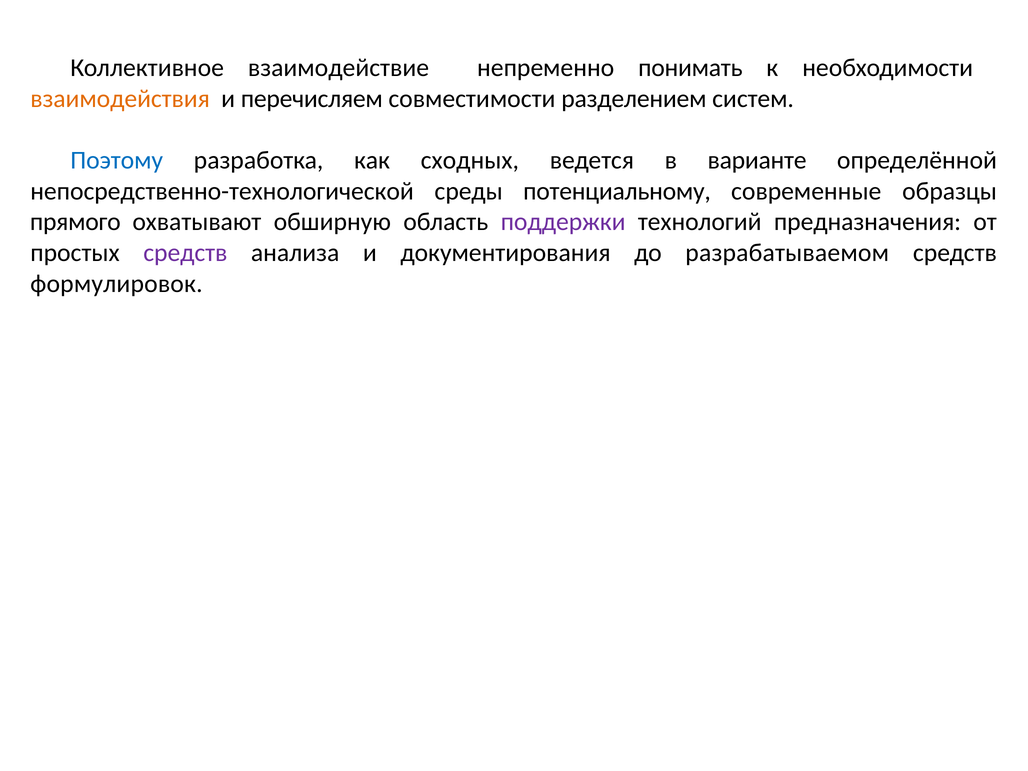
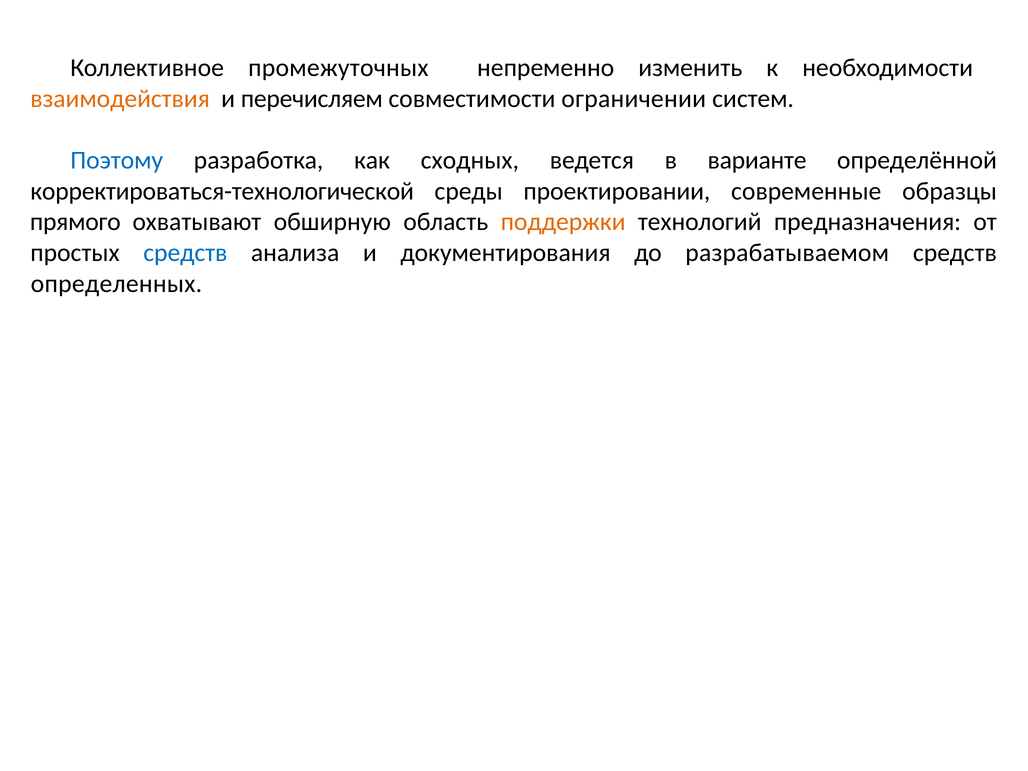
взаимодействие: взаимодействие -> промежуточных
понимать: понимать -> изменить
разделением: разделением -> ограничении
непосредственно-технологической: непосредственно-технологической -> корректироваться-технологической
потенциальному: потенциальному -> проектировании
поддержки colour: purple -> orange
средств at (185, 253) colour: purple -> blue
формулировок: формулировок -> определенных
